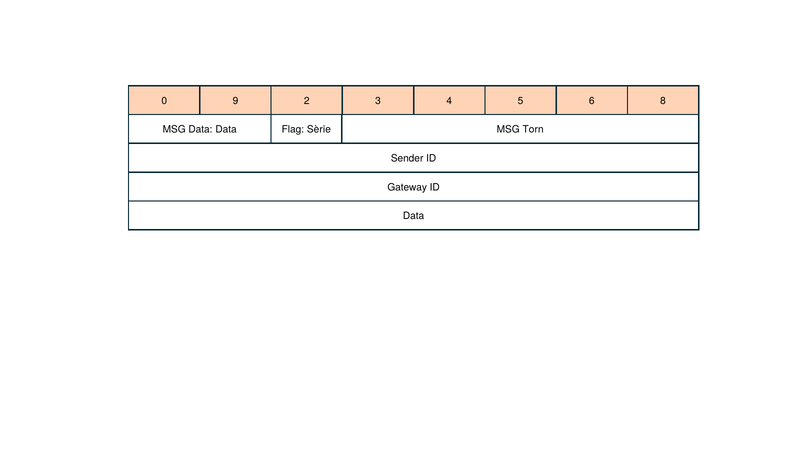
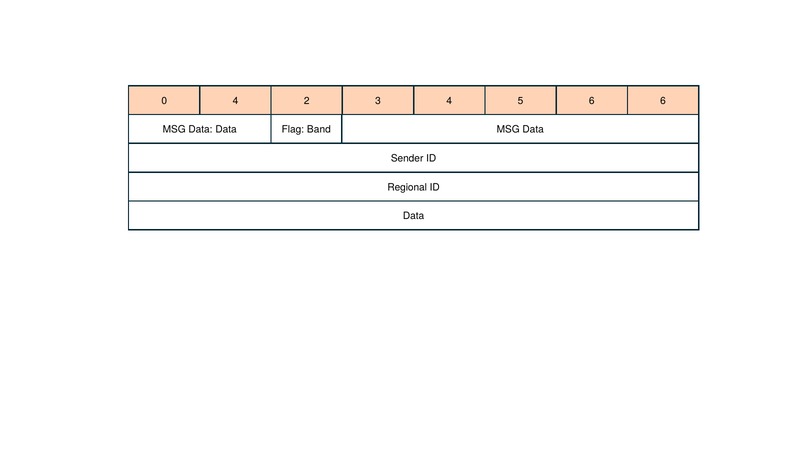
0 9: 9 -> 4
2 8: 8 -> 6
Sèrie: Sèrie -> Band
Torn at (533, 129): Torn -> Data
Gateway: Gateway -> Regional
